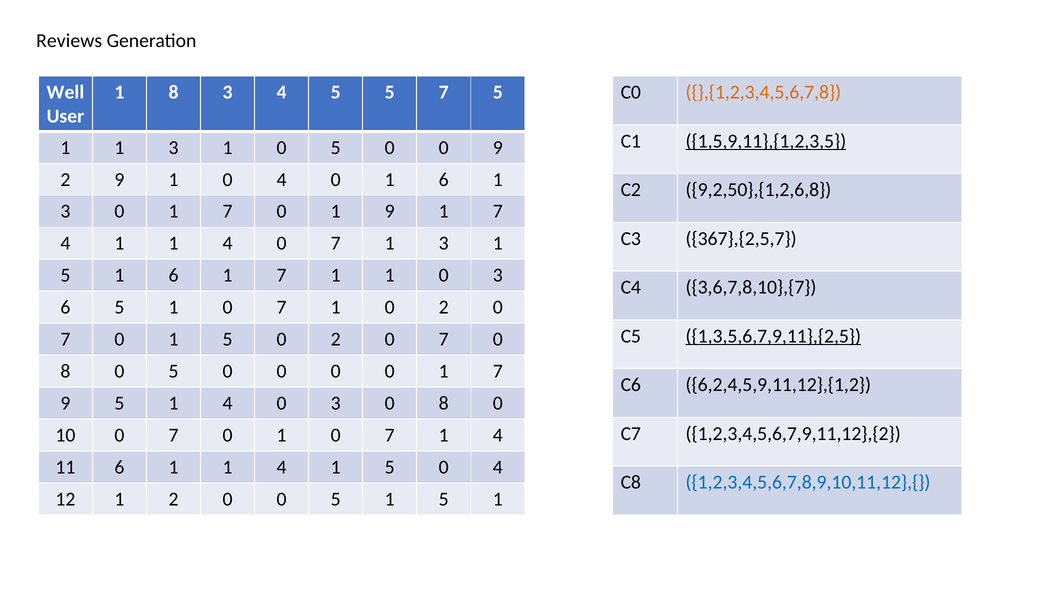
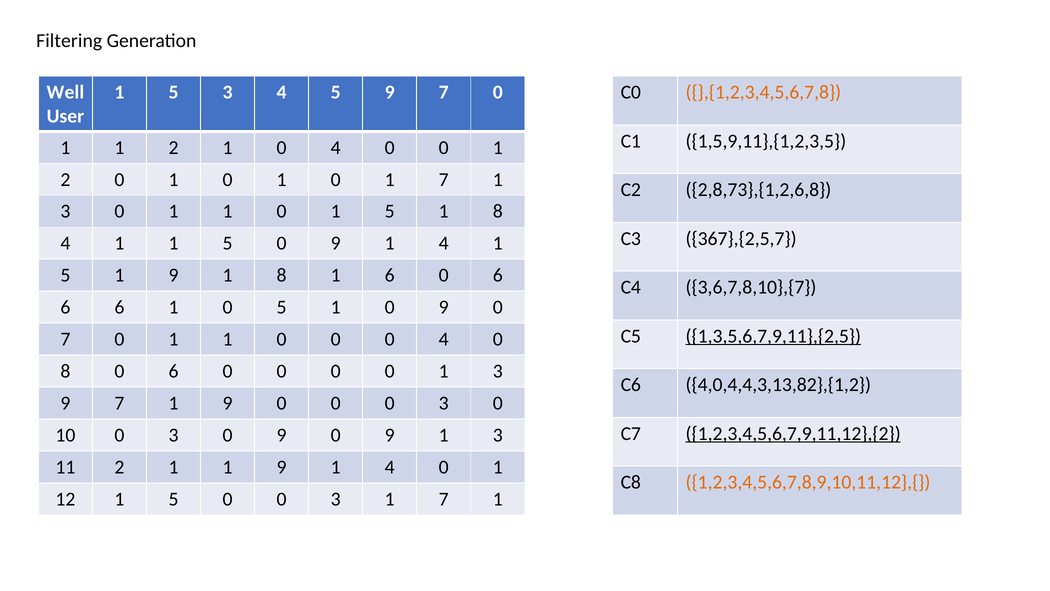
Reviews: Reviews -> Filtering
8 at (174, 92): 8 -> 5
5 5: 5 -> 9
5 at (498, 92): 5 -> 0
1,5,9,11},{1,2,3,5 underline: present -> none
1 1 3: 3 -> 2
1 0 5: 5 -> 4
9 at (498, 147): 9 -> 1
2 9: 9 -> 0
4 at (282, 179): 4 -> 1
0 1 6: 6 -> 7
9,2,50},{1,2,6,8: 9,2,50},{1,2,6,8 -> 2,8,73},{1,2,6,8
3 0 1 7: 7 -> 1
0 1 9: 9 -> 5
7 at (498, 211): 7 -> 8
4 1 1 4: 4 -> 5
7 at (336, 243): 7 -> 9
3 at (444, 243): 3 -> 4
5 1 6: 6 -> 9
7 at (282, 275): 7 -> 8
1 at (390, 275): 1 -> 6
3 at (498, 275): 3 -> 6
5 at (119, 307): 5 -> 6
7 at (282, 307): 7 -> 5
1 0 2: 2 -> 9
5 at (228, 339): 5 -> 1
2 at (336, 339): 2 -> 0
7 at (444, 339): 7 -> 4
8 0 5: 5 -> 6
0 0 1 7: 7 -> 3
6,2,4,5,9,11,12},{1,2: 6,2,4,5,9,11,12},{1,2 -> 4,0,4,4,3,13,82},{1,2
5 at (119, 403): 5 -> 7
4 at (228, 403): 4 -> 9
3 at (336, 403): 3 -> 0
8 at (444, 403): 8 -> 3
1,2,3,4,5,6,7,9,11,12},{2 underline: none -> present
10 0 7: 7 -> 3
1 at (282, 435): 1 -> 9
7 at (390, 435): 7 -> 9
4 at (498, 435): 4 -> 3
11 6: 6 -> 2
4 at (282, 467): 4 -> 9
5 at (390, 467): 5 -> 4
4 at (498, 467): 4 -> 1
1,2,3,4,5,6,7,8,9,10,11,12},{ colour: blue -> orange
12 1 2: 2 -> 5
5 at (336, 499): 5 -> 3
5 at (444, 499): 5 -> 7
